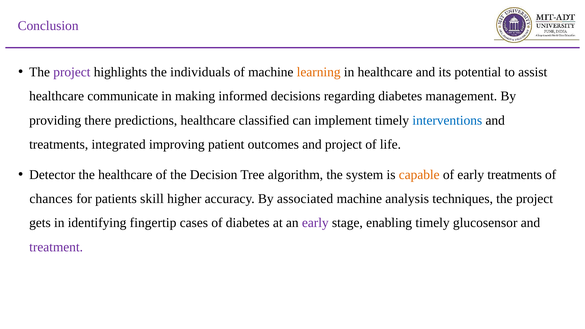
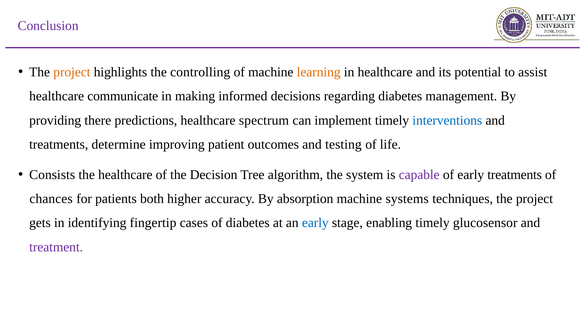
project at (72, 72) colour: purple -> orange
individuals: individuals -> controlling
classified: classified -> spectrum
integrated: integrated -> determine
and project: project -> testing
Detector: Detector -> Consists
capable colour: orange -> purple
skill: skill -> both
associated: associated -> absorption
analysis: analysis -> systems
early at (315, 223) colour: purple -> blue
